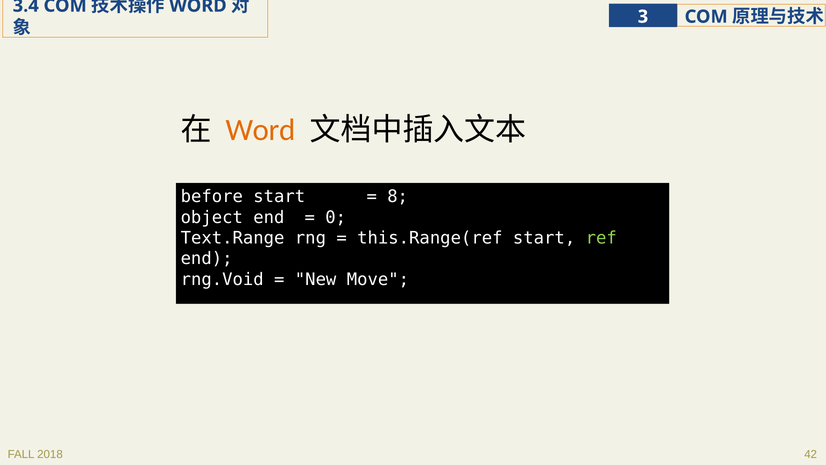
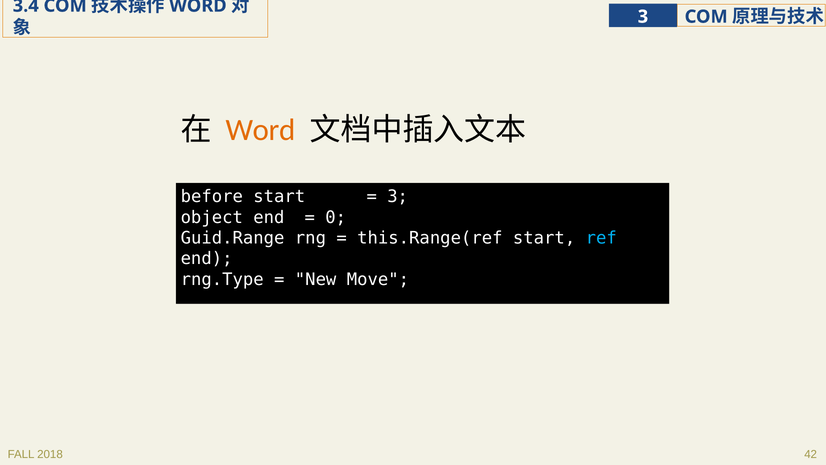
8 at (398, 197): 8 -> 3
Text.Range: Text.Range -> Guid.Range
ref colour: light green -> light blue
rng.Void: rng.Void -> rng.Type
